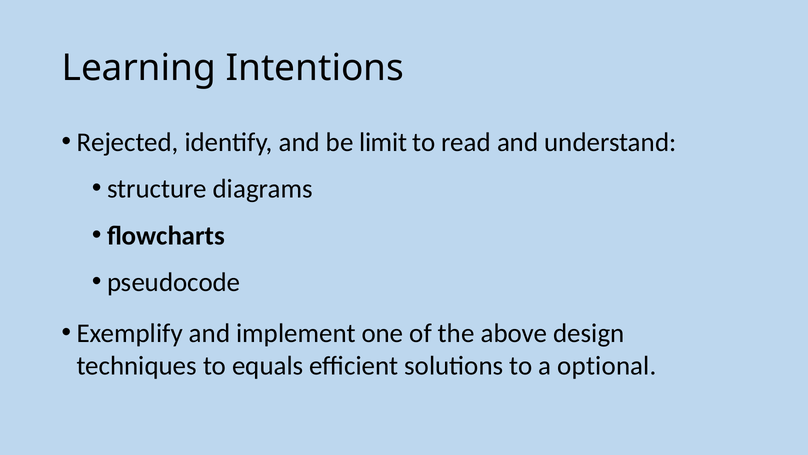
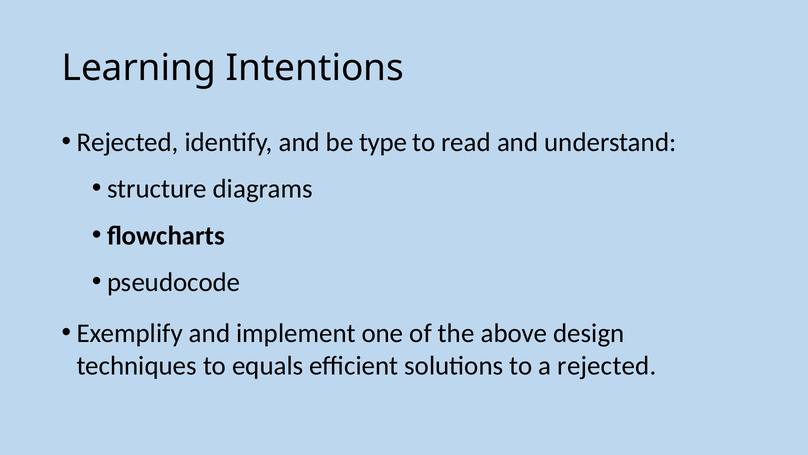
limit: limit -> type
a optional: optional -> rejected
